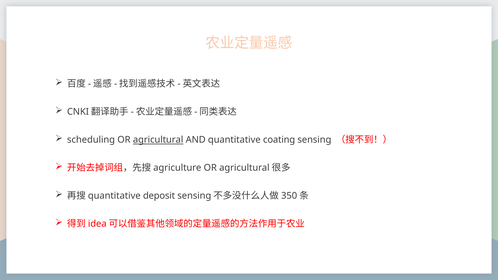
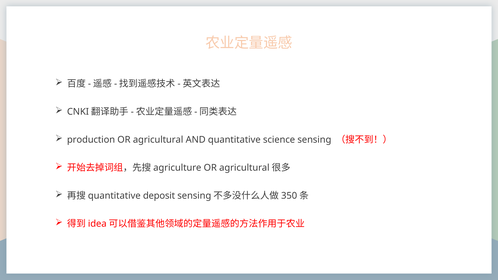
scheduling: scheduling -> production
agricultural underline: present -> none
coating: coating -> science
